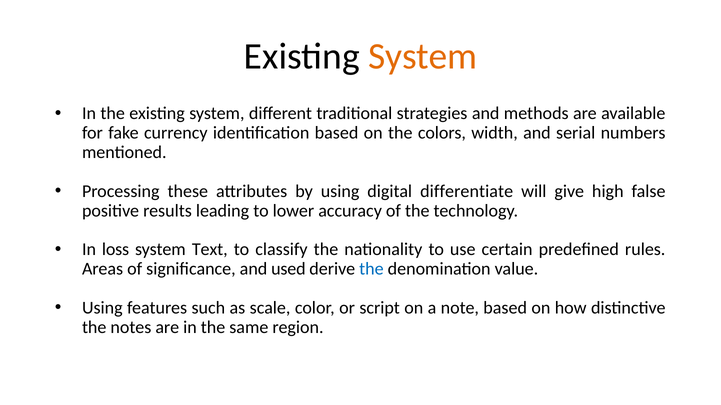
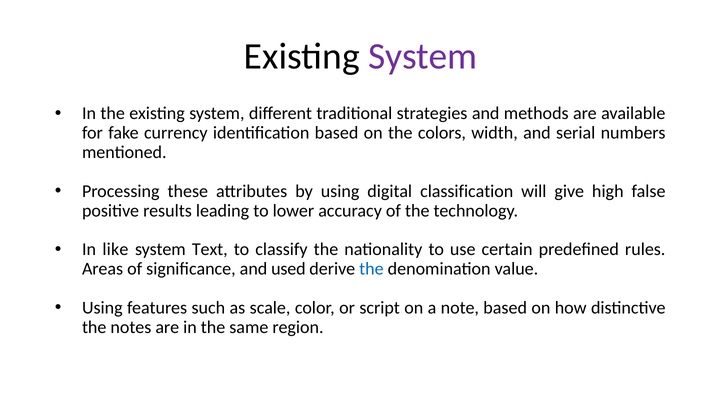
System at (423, 56) colour: orange -> purple
differentiate: differentiate -> classification
loss: loss -> like
